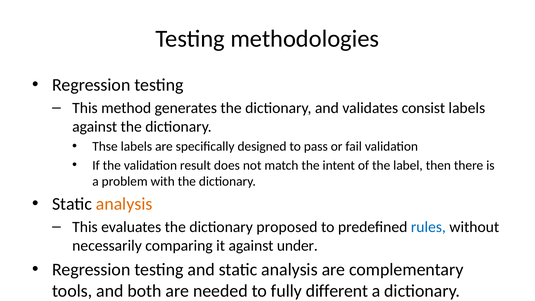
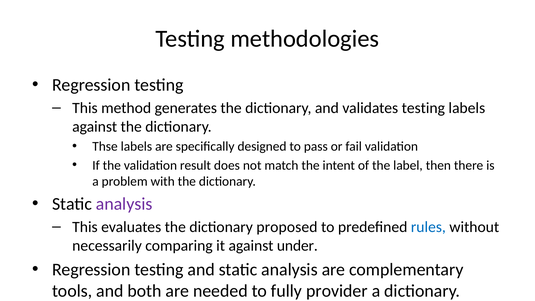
validates consist: consist -> testing
analysis at (124, 204) colour: orange -> purple
different: different -> provider
